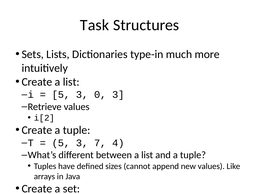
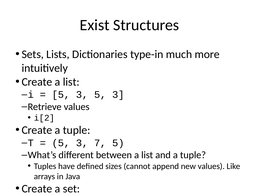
Task: Task -> Exist
3 0: 0 -> 5
7 4: 4 -> 5
